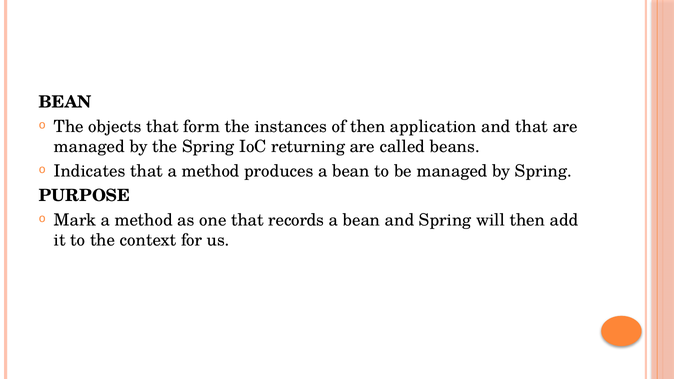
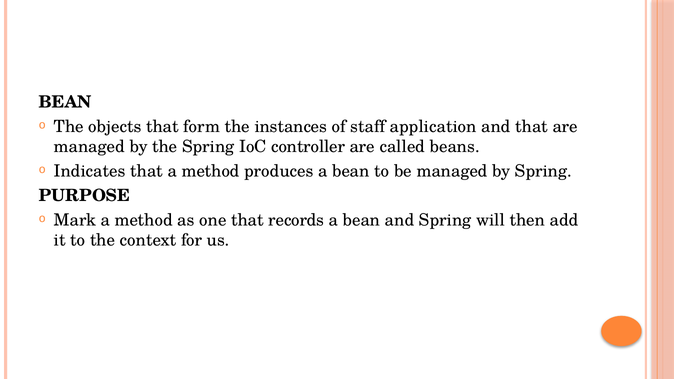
of then: then -> staff
returning: returning -> controller
